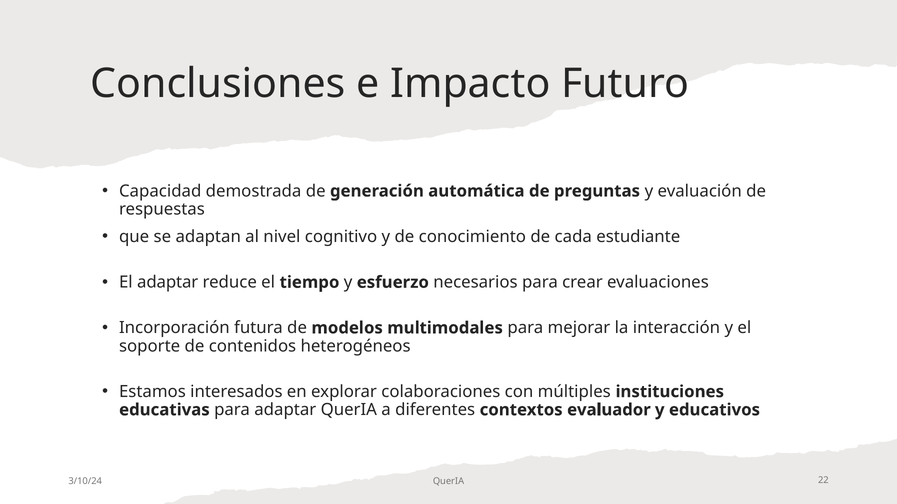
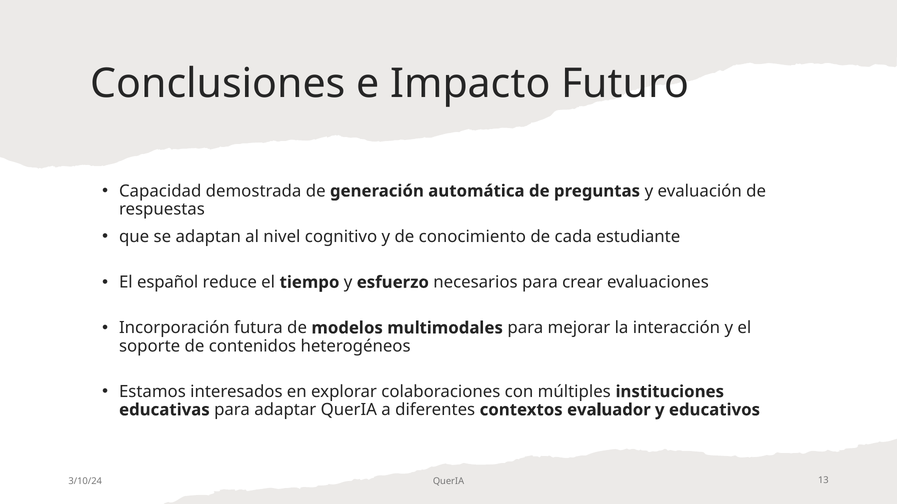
El adaptar: adaptar -> español
22: 22 -> 13
